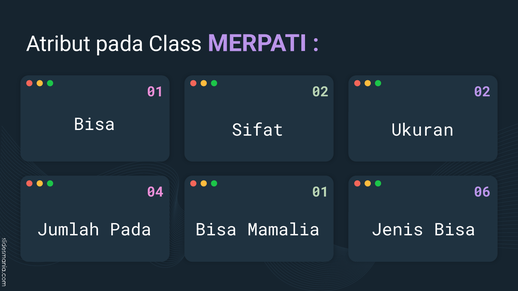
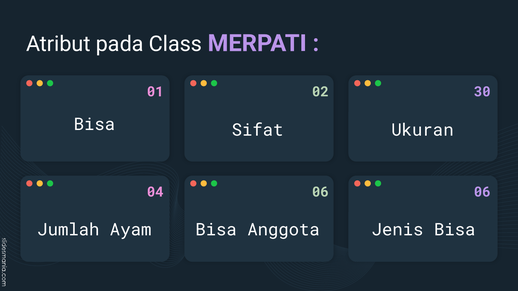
02 02: 02 -> 30
04 01: 01 -> 06
Jumlah Pada: Pada -> Ayam
Mamalia: Mamalia -> Anggota
